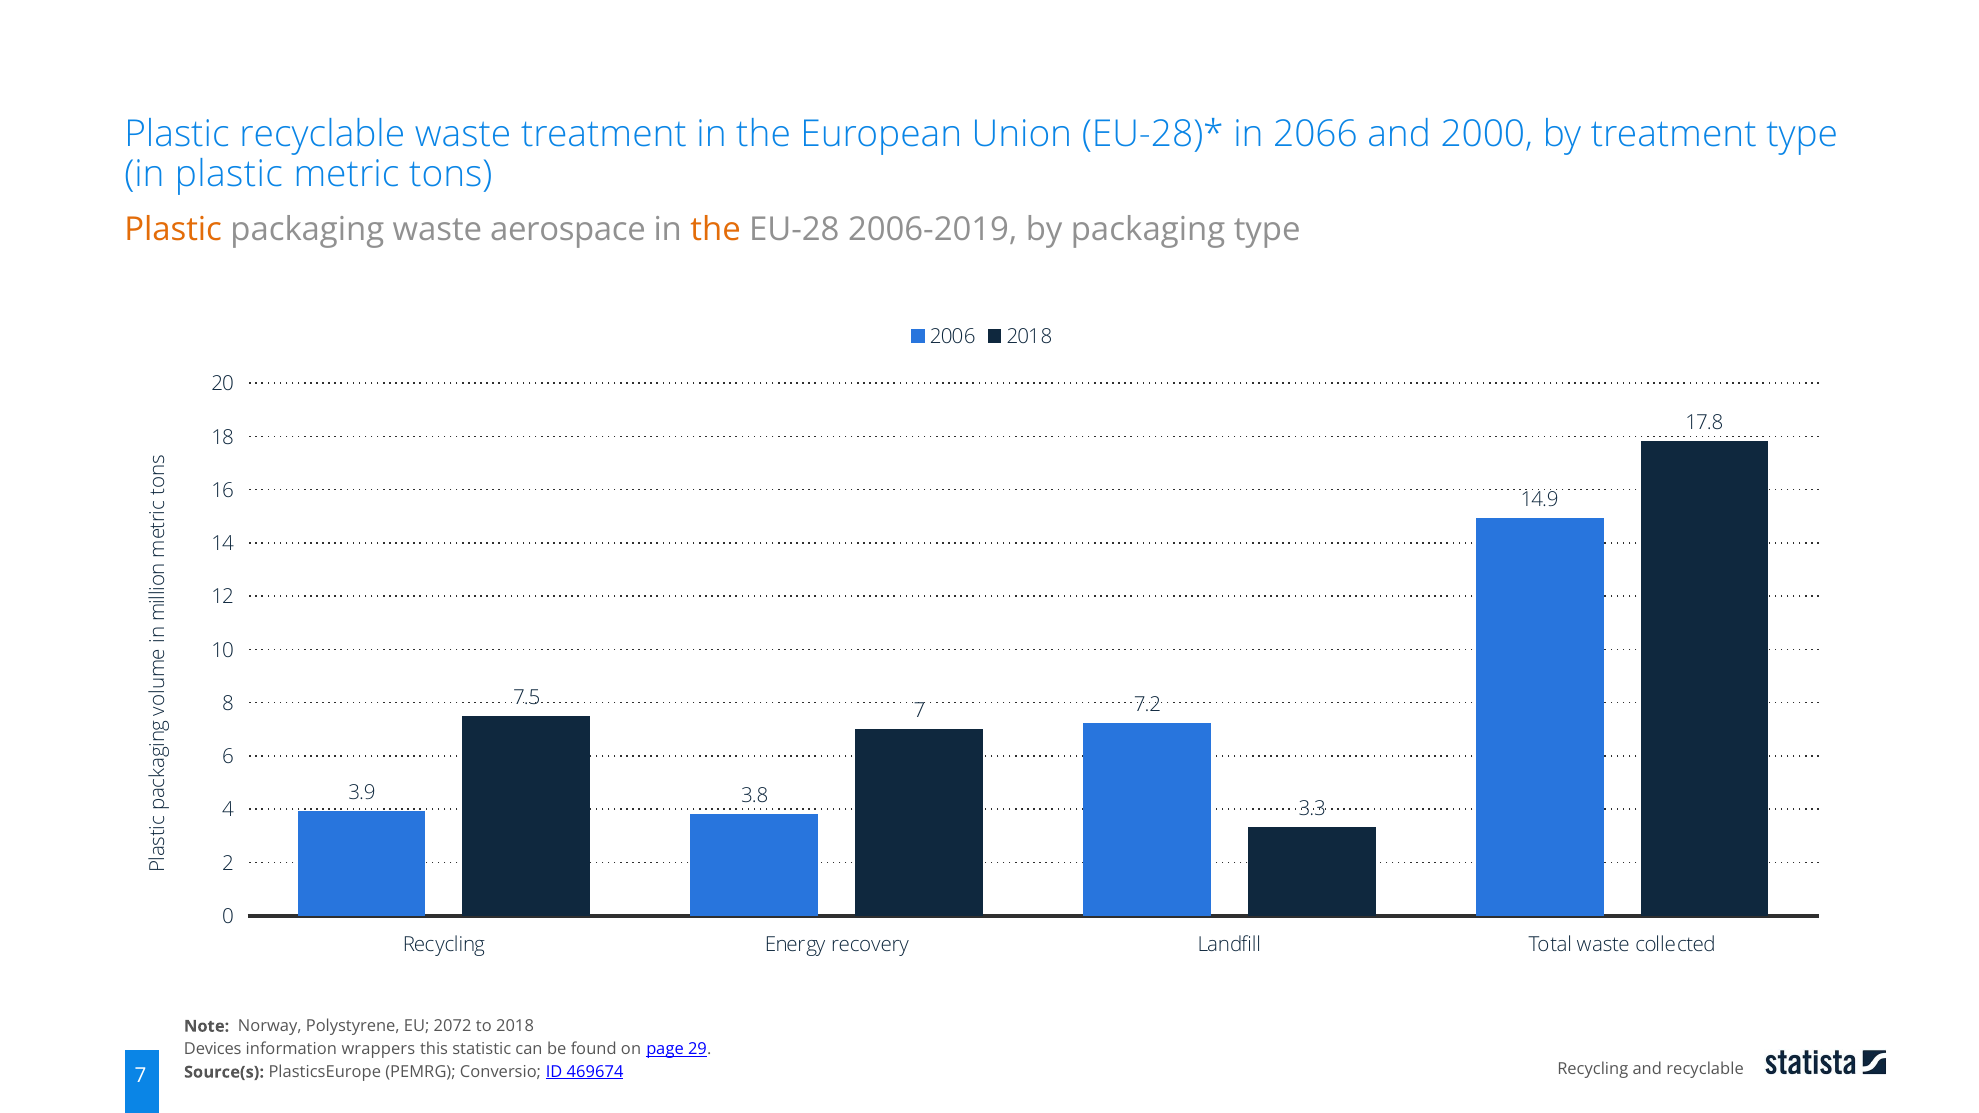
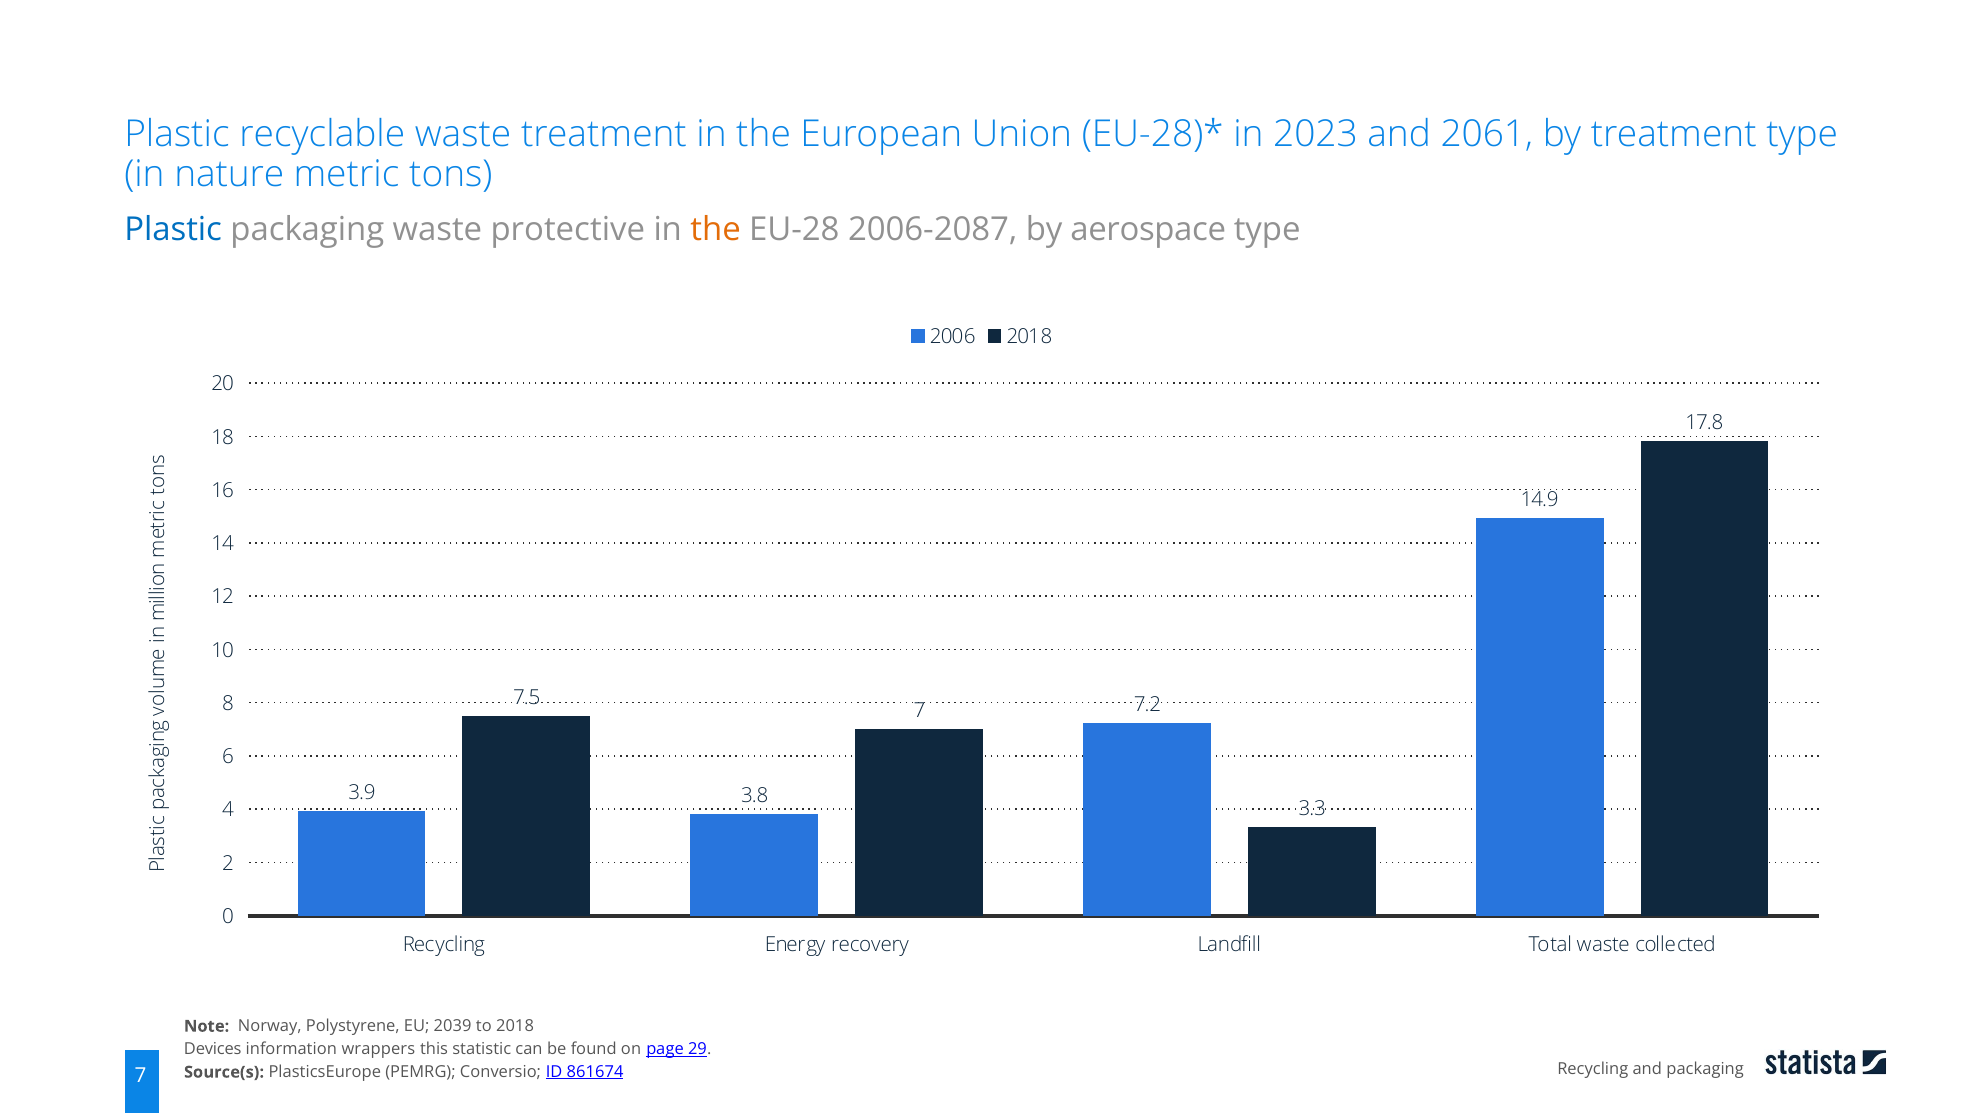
2066: 2066 -> 2023
2000: 2000 -> 2061
in plastic: plastic -> nature
Plastic at (173, 229) colour: orange -> blue
aerospace: aerospace -> protective
2006-2019: 2006-2019 -> 2006-2087
by packaging: packaging -> aerospace
2072: 2072 -> 2039
and recyclable: recyclable -> packaging
469674: 469674 -> 861674
